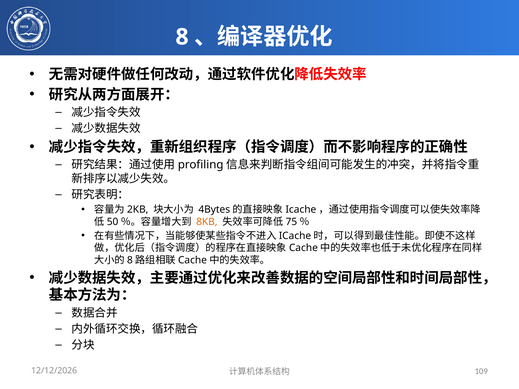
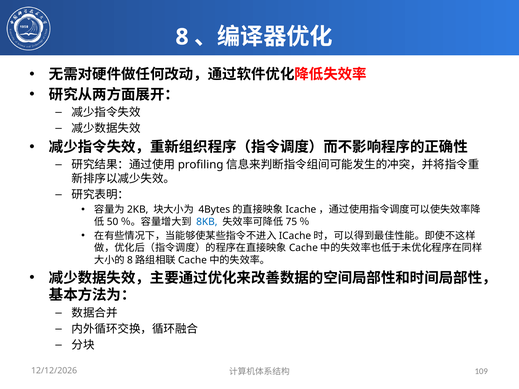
8KB colour: orange -> blue
